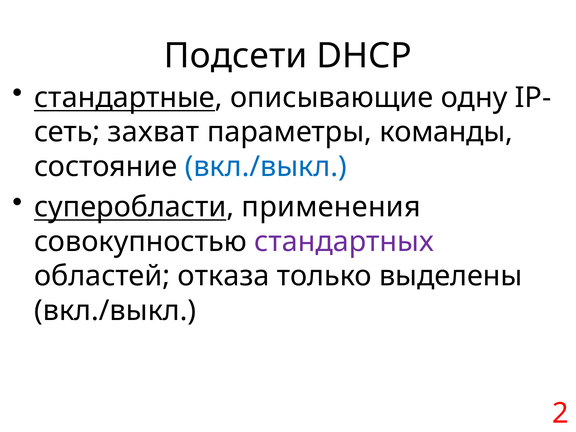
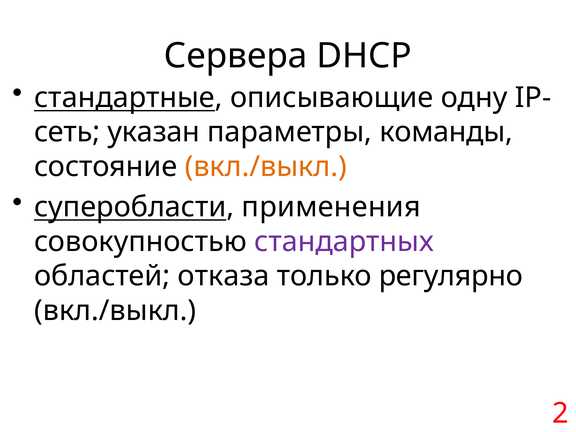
Подсети: Подсети -> Сервера
захват: захват -> указан
вкл./выкл at (266, 167) colour: blue -> orange
выделены: выделены -> регулярно
